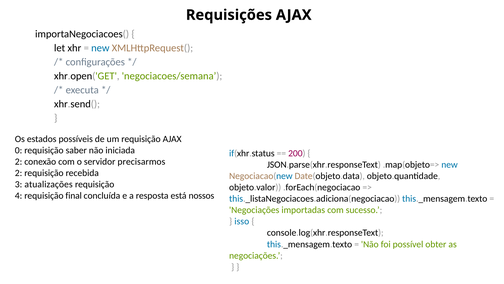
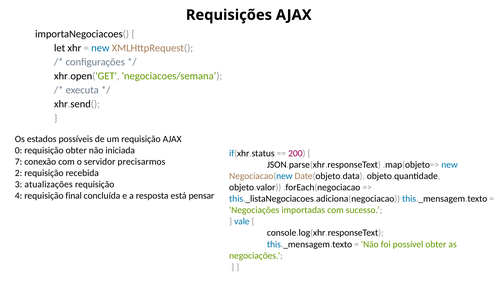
requisição saber: saber -> obter
2 at (19, 161): 2 -> 7
nossos: nossos -> pensar
isso: isso -> vale
